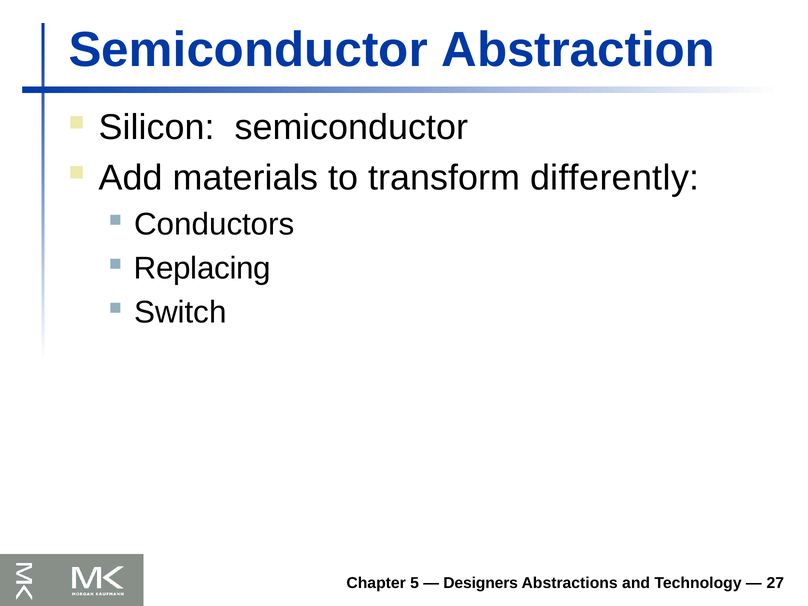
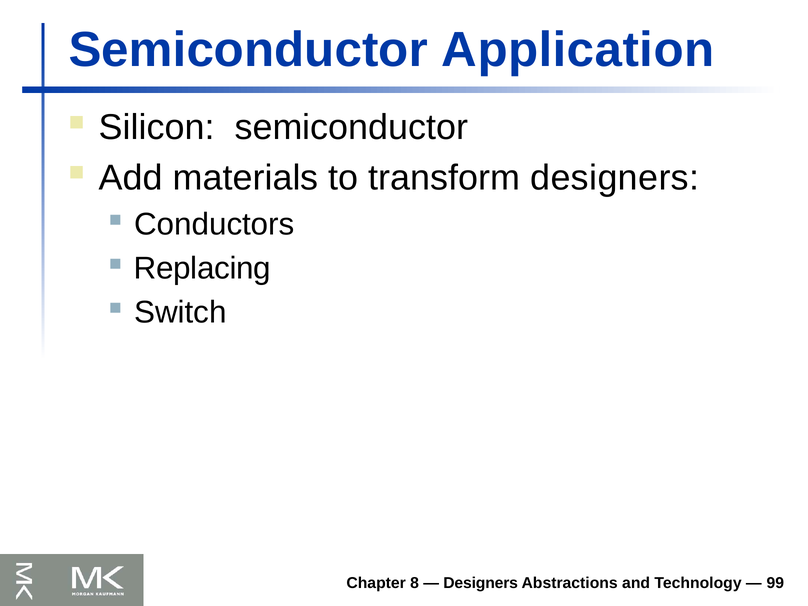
Abstraction: Abstraction -> Application
transform differently: differently -> designers
5: 5 -> 8
27: 27 -> 99
